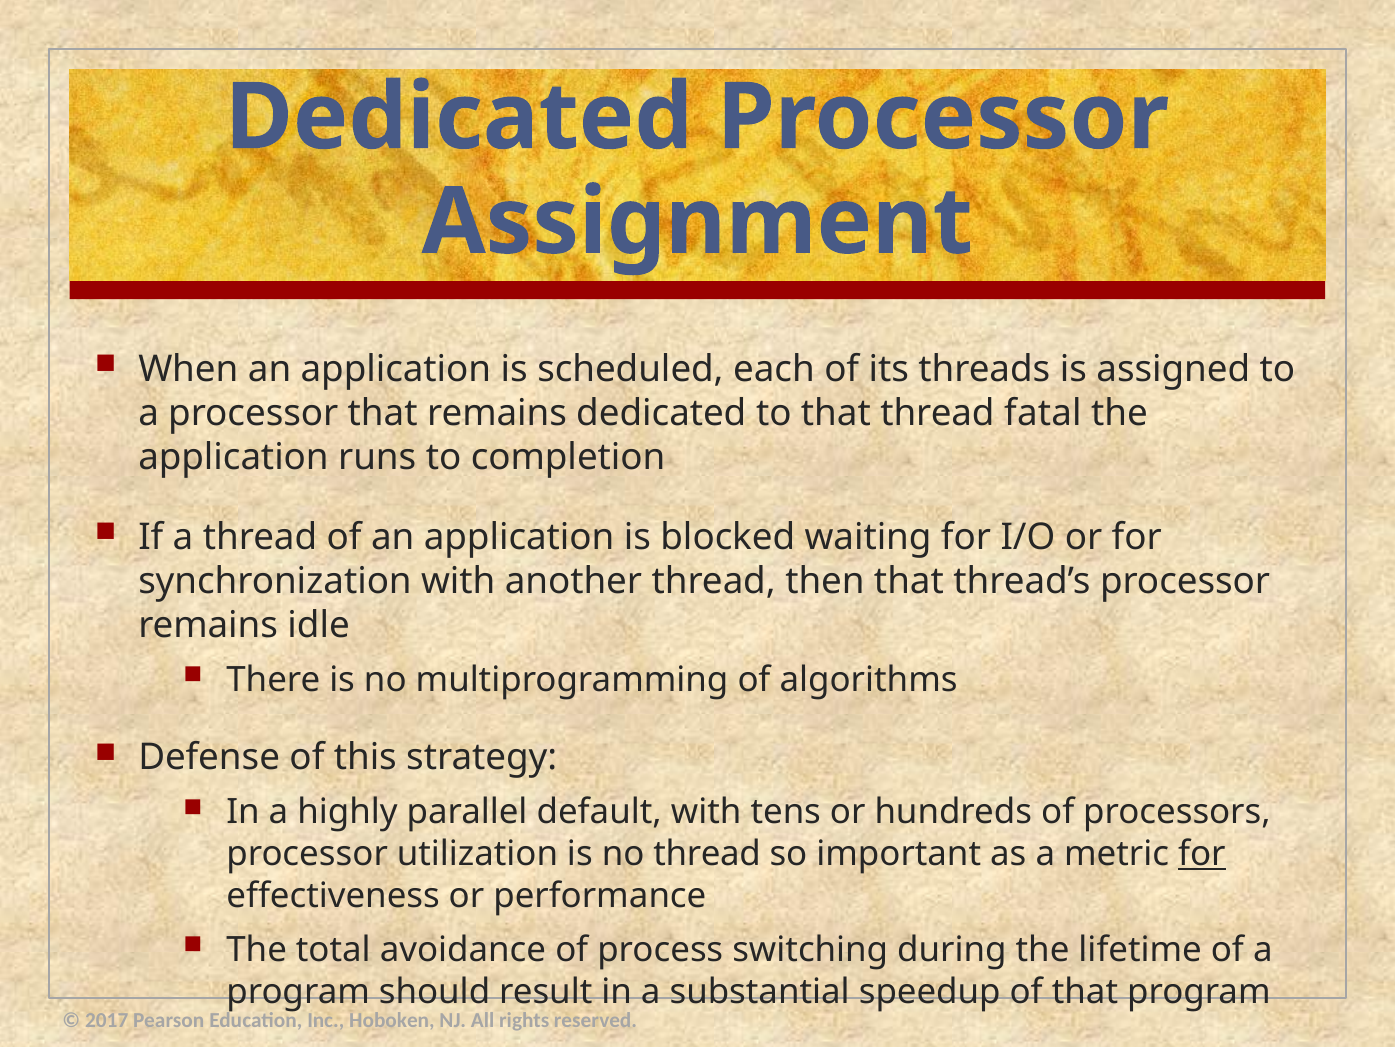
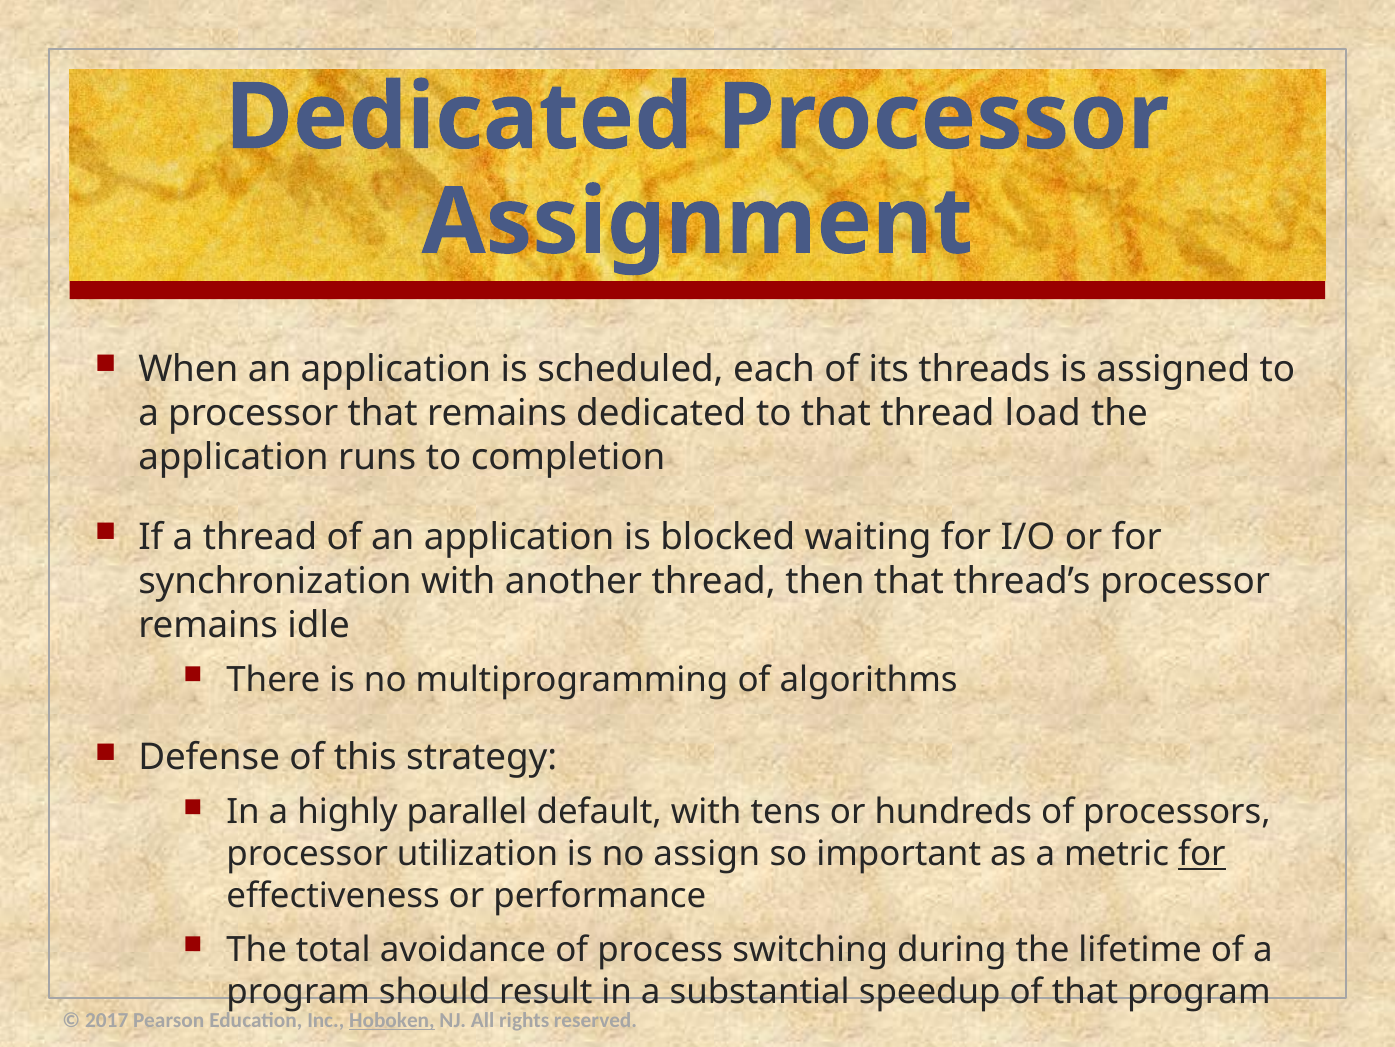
fatal: fatal -> load
no thread: thread -> assign
Hoboken underline: none -> present
